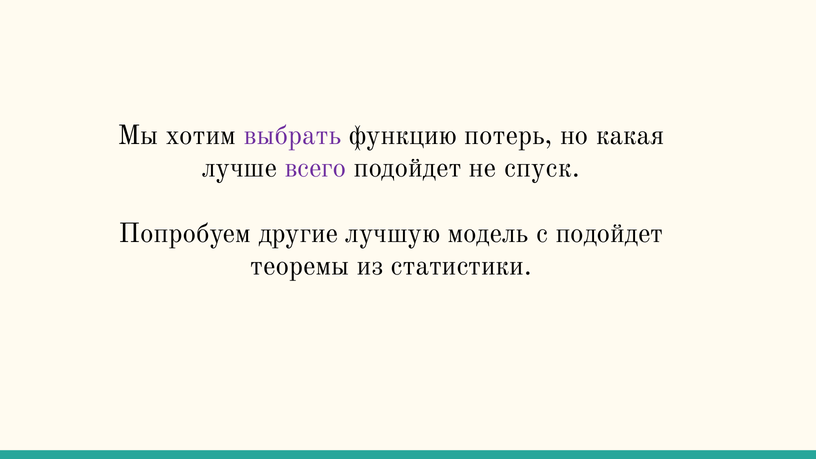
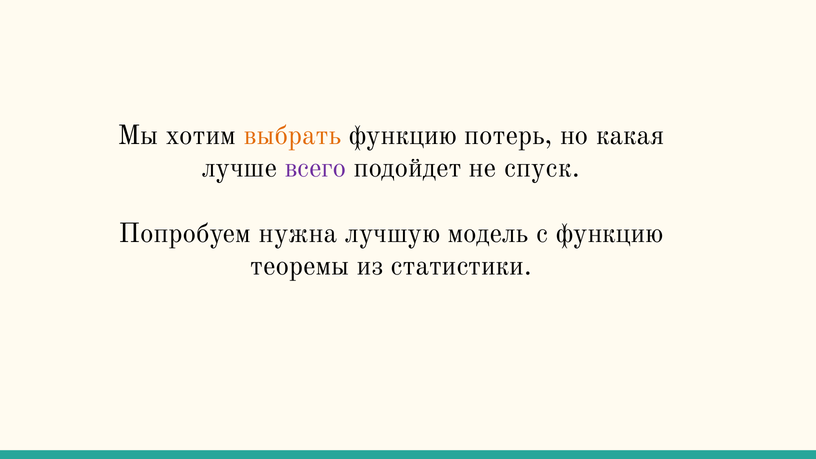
выбрать colour: purple -> orange
другие: другие -> нужна
с подойдет: подойдет -> функцию
